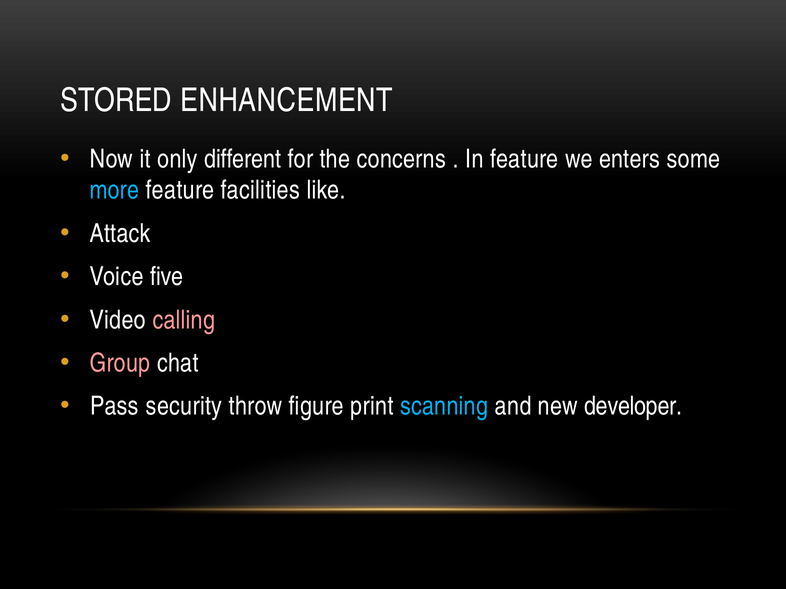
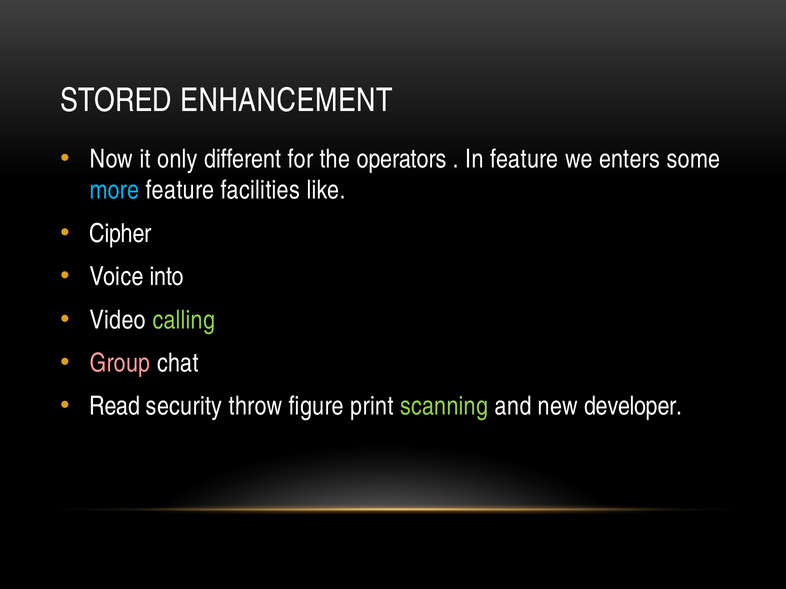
concerns: concerns -> operators
Attack: Attack -> Cipher
five: five -> into
calling colour: pink -> light green
Pass: Pass -> Read
scanning colour: light blue -> light green
